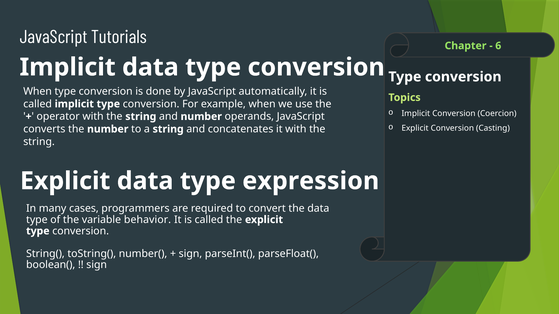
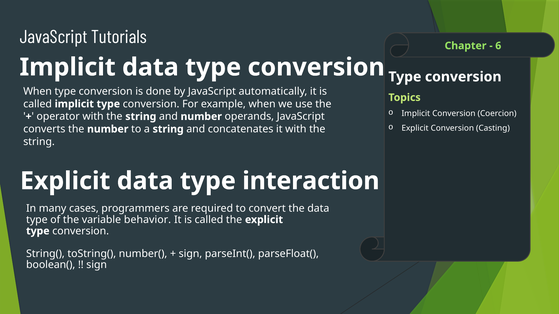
expression: expression -> interaction
